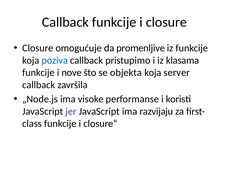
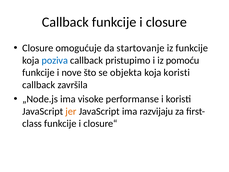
promenljive: promenljive -> startovanje
klasama: klasama -> pomoću
koja server: server -> koristi
jer colour: purple -> orange
